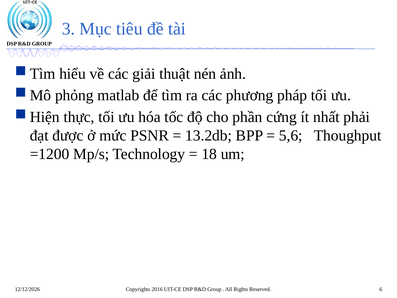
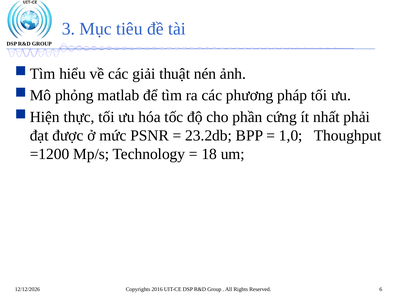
13.2db: 13.2db -> 23.2db
5,6: 5,6 -> 1,0
